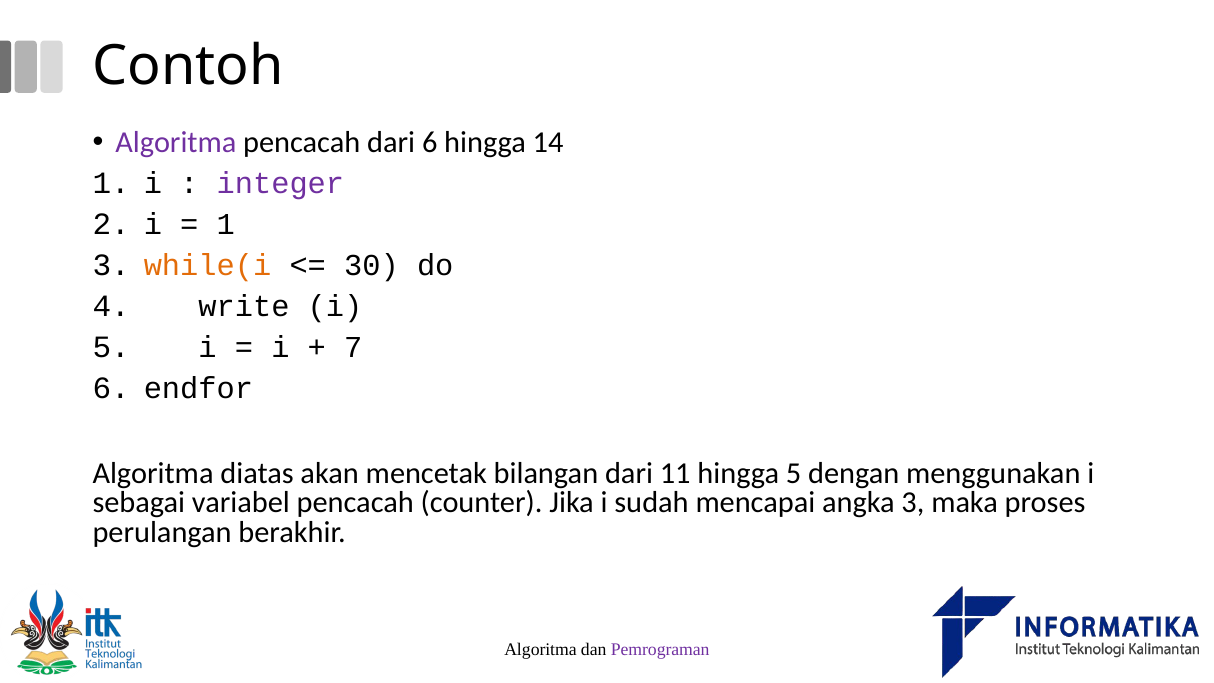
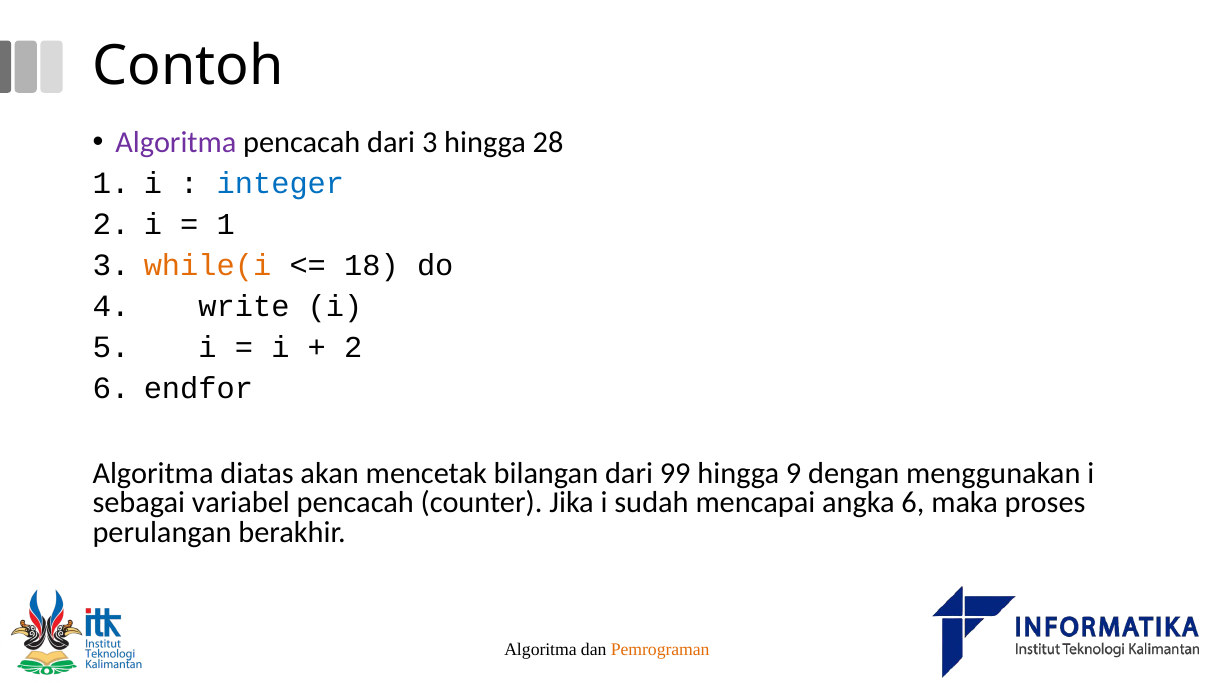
dari 6: 6 -> 3
14: 14 -> 28
integer colour: purple -> blue
30: 30 -> 18
7 at (353, 347): 7 -> 2
11: 11 -> 99
hingga 5: 5 -> 9
angka 3: 3 -> 6
Pemrograman colour: purple -> orange
